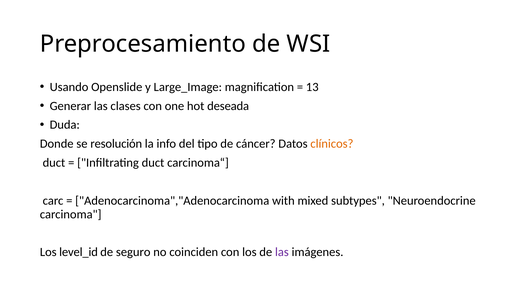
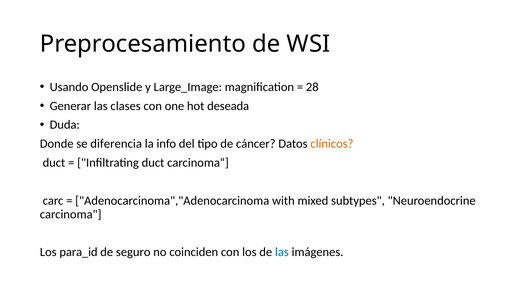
13: 13 -> 28
resolución: resolución -> diferencia
level_id: level_id -> para_id
las at (282, 252) colour: purple -> blue
